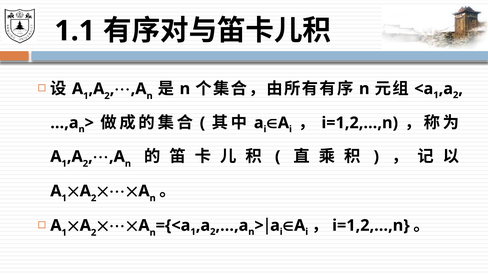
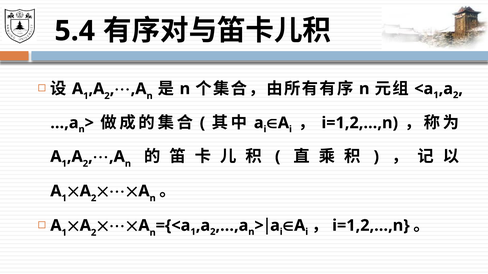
1.1: 1.1 -> 5.4
